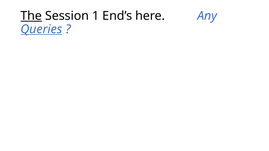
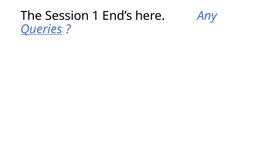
The underline: present -> none
